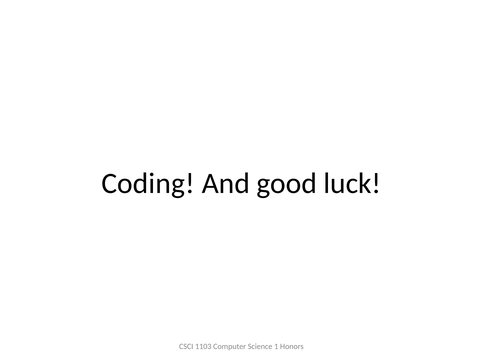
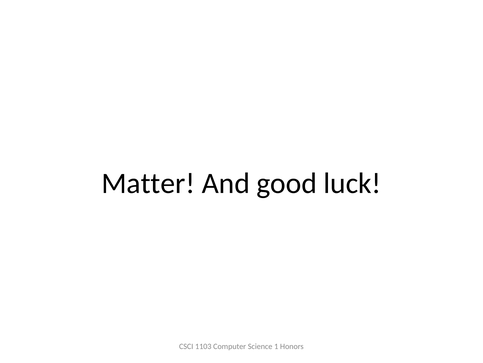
Coding: Coding -> Matter
